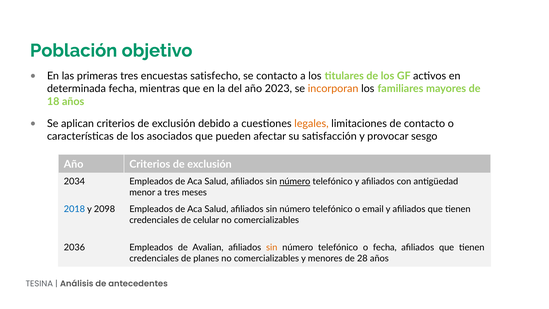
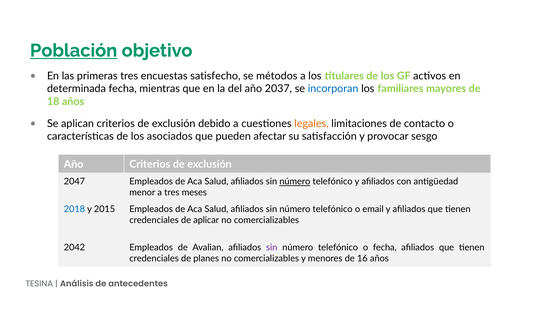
Población underline: none -> present
se contacto: contacto -> métodos
2023: 2023 -> 2037
incorporan colour: orange -> blue
2034: 2034 -> 2047
2098: 2098 -> 2015
celular: celular -> aplicar
2036: 2036 -> 2042
sin at (272, 247) colour: orange -> purple
28: 28 -> 16
